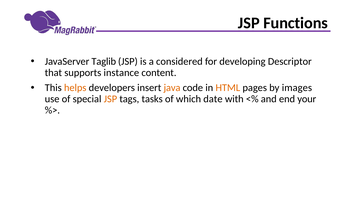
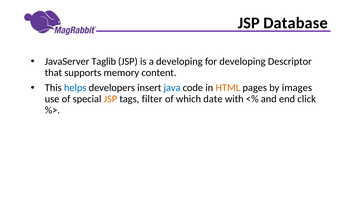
Functions: Functions -> Database
a considered: considered -> developing
instance: instance -> memory
helps colour: orange -> blue
java colour: orange -> blue
tasks: tasks -> filter
your: your -> click
